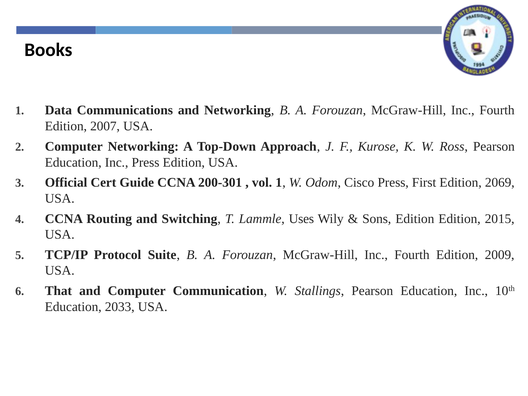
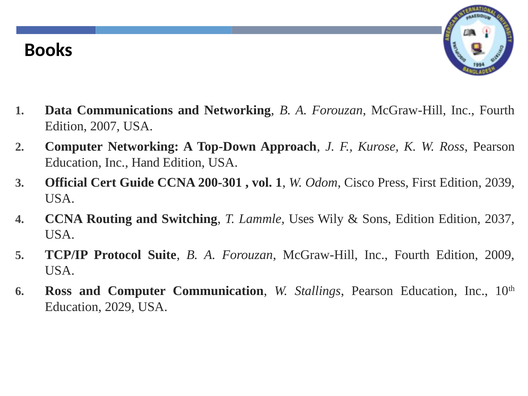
Inc Press: Press -> Hand
2069: 2069 -> 2039
2015: 2015 -> 2037
That at (58, 291): That -> Ross
2033: 2033 -> 2029
